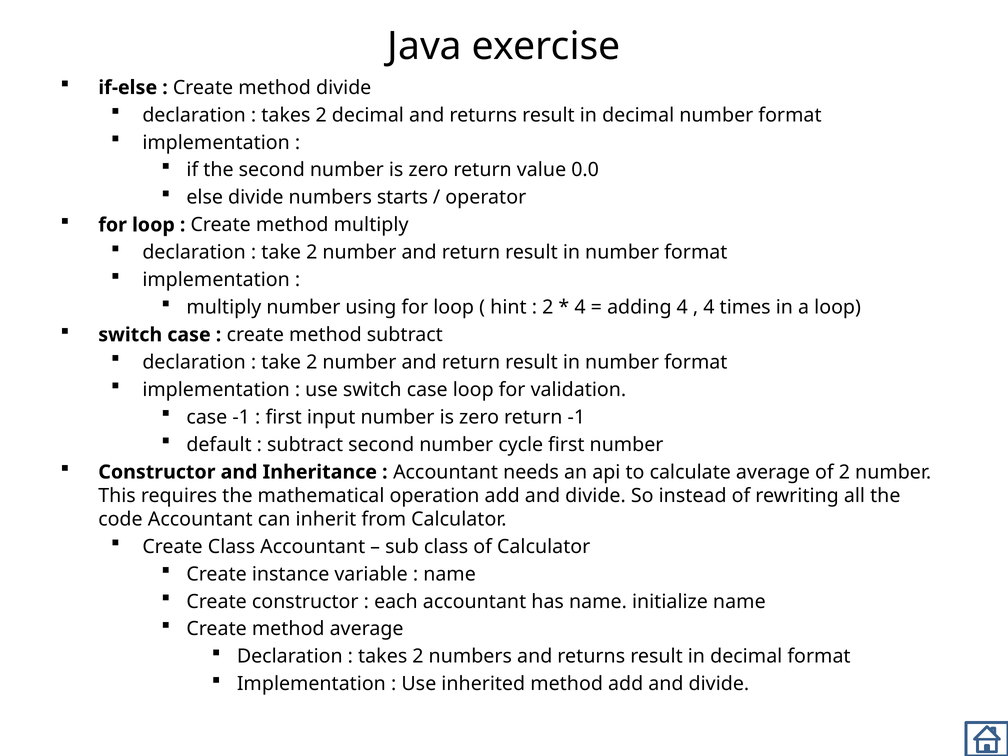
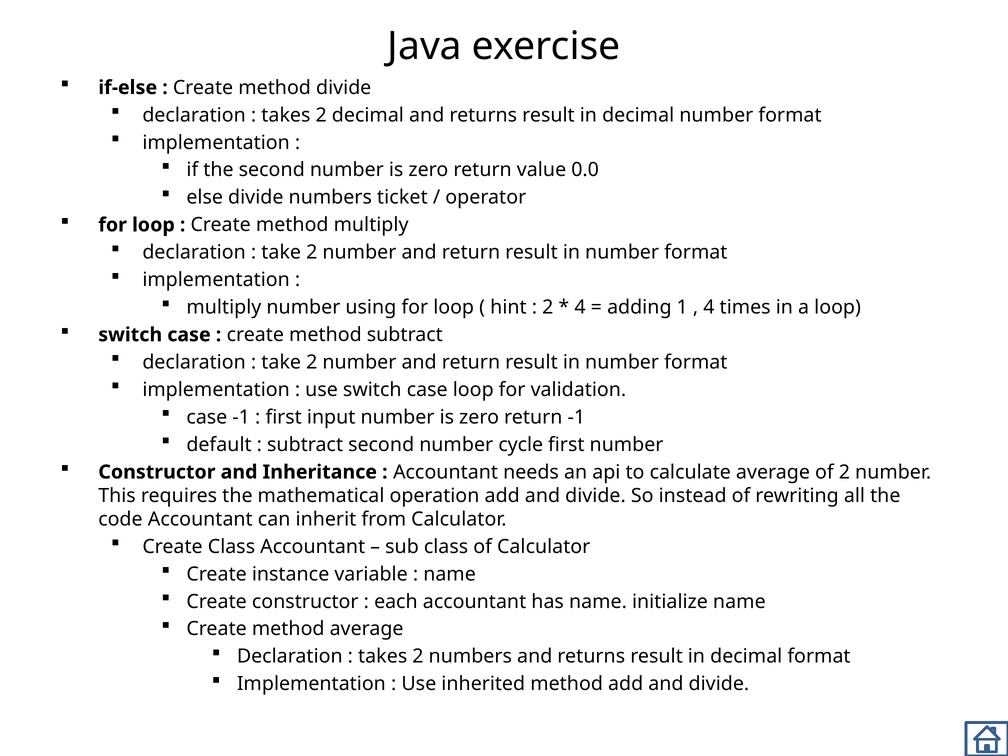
starts: starts -> ticket
adding 4: 4 -> 1
